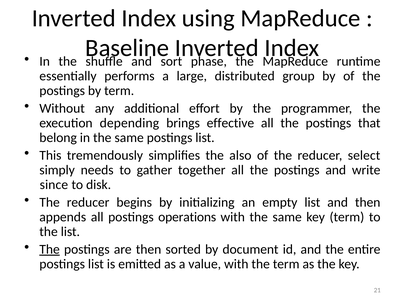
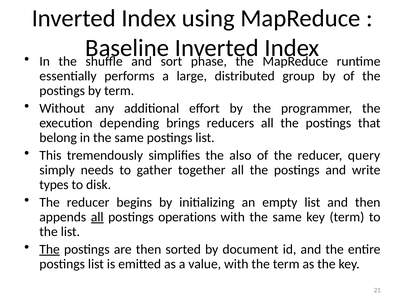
effective: effective -> reducers
select: select -> query
since: since -> types
all at (97, 217) underline: none -> present
